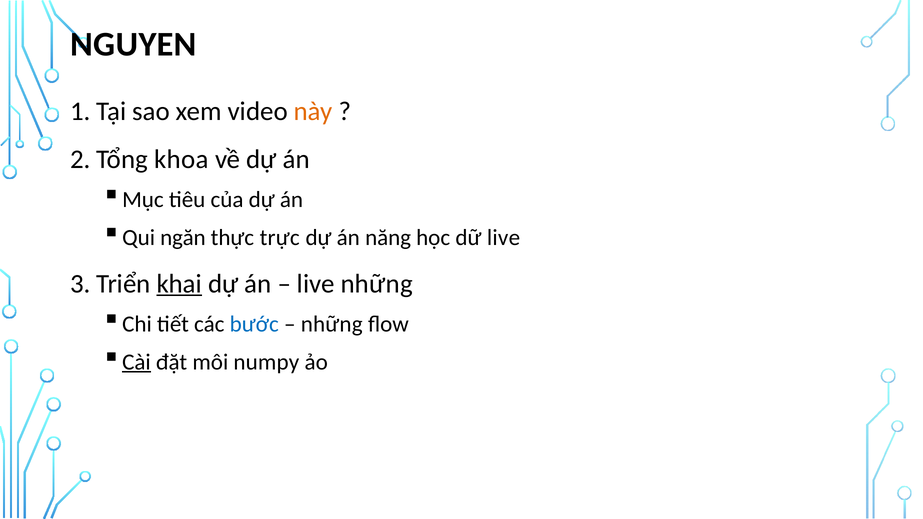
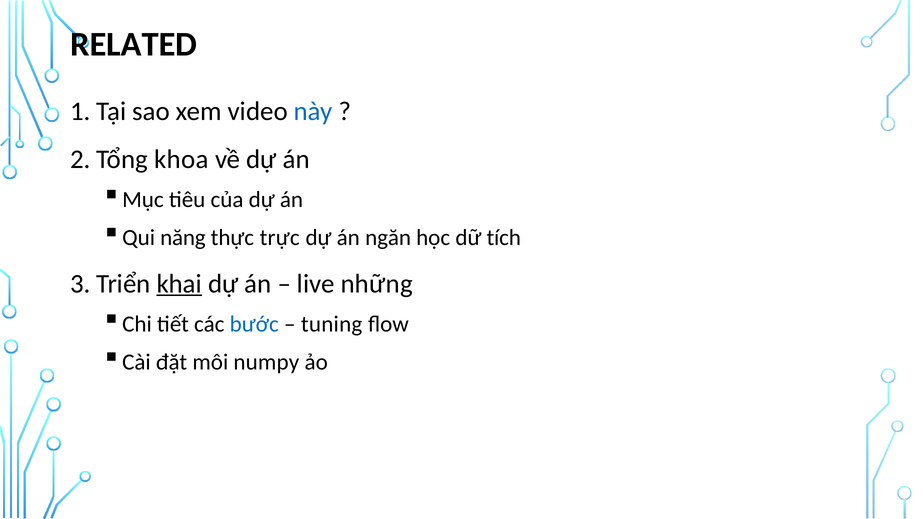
NGUYEN: NGUYEN -> RELATED
này colour: orange -> blue
ngăn: ngăn -> năng
năng: năng -> ngăn
dữ live: live -> tích
những at (332, 324): những -> tuning
Cài underline: present -> none
